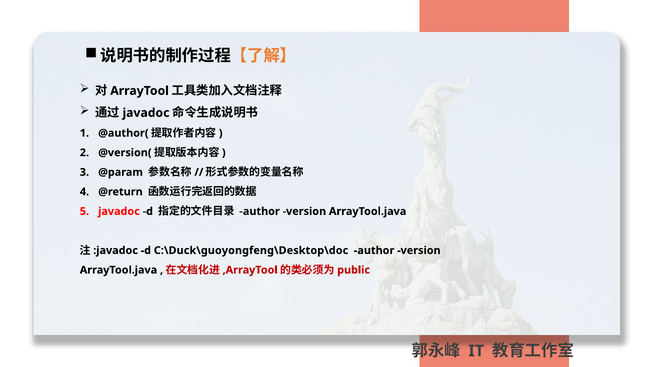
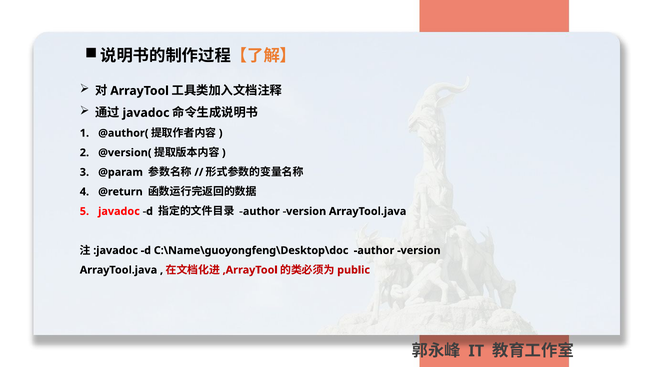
C:\Duck\guoyongfeng\Desktop\doc: C:\Duck\guoyongfeng\Desktop\doc -> C:\Name\guoyongfeng\Desktop\doc
